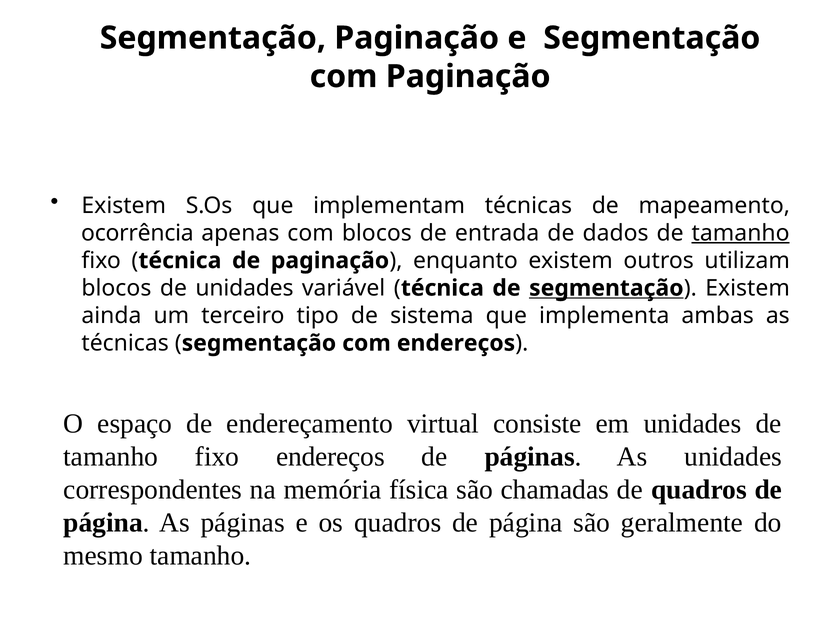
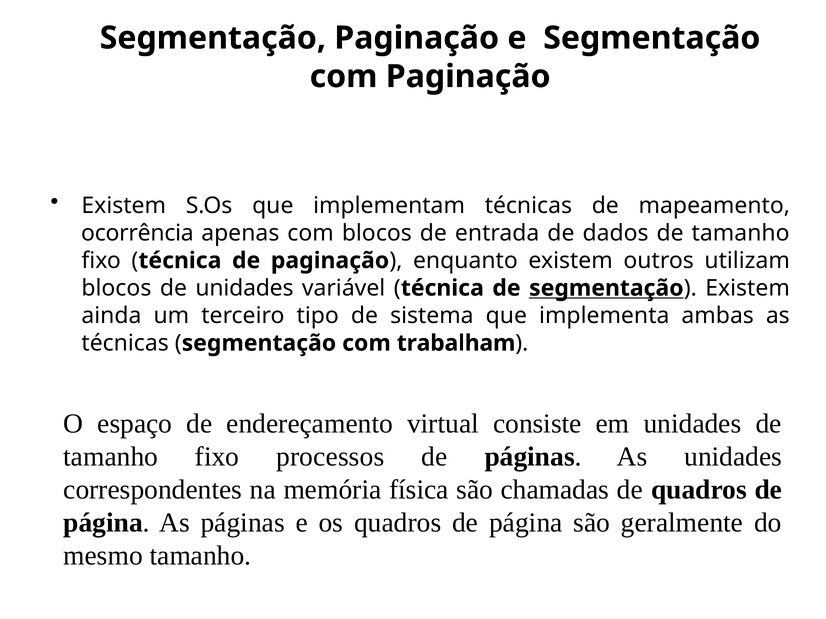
tamanho at (741, 233) underline: present -> none
com endereços: endereços -> trabalham
fixo endereços: endereços -> processos
